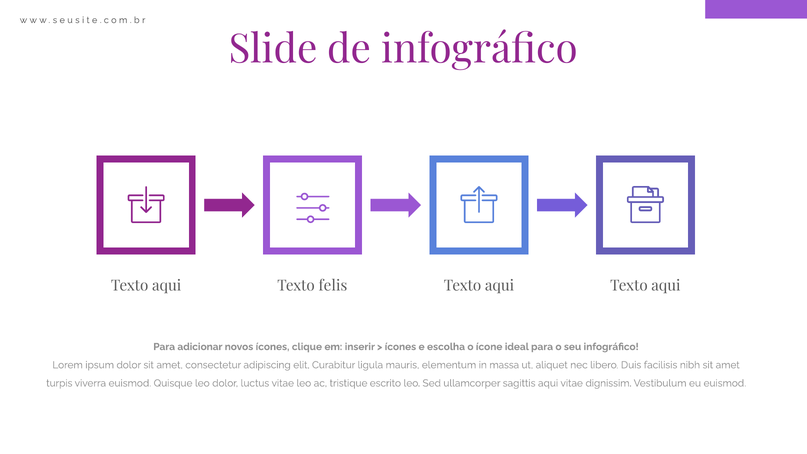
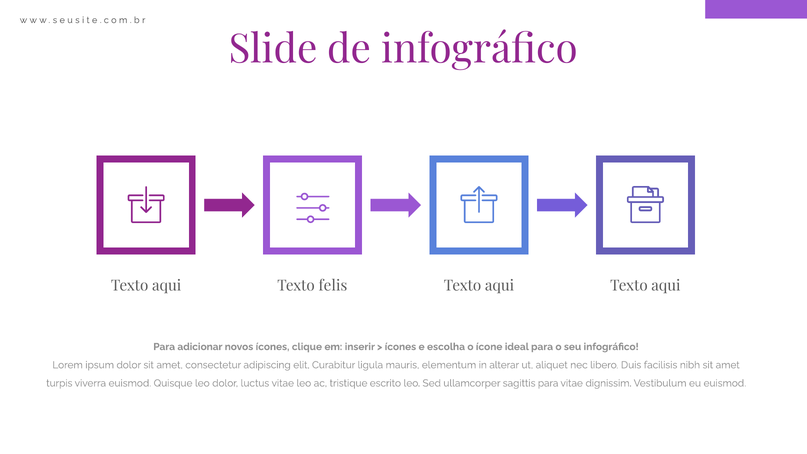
massa: massa -> alterar
sagittis aqui: aqui -> para
